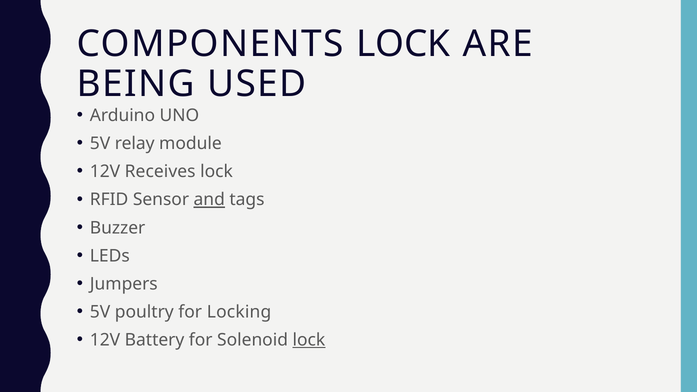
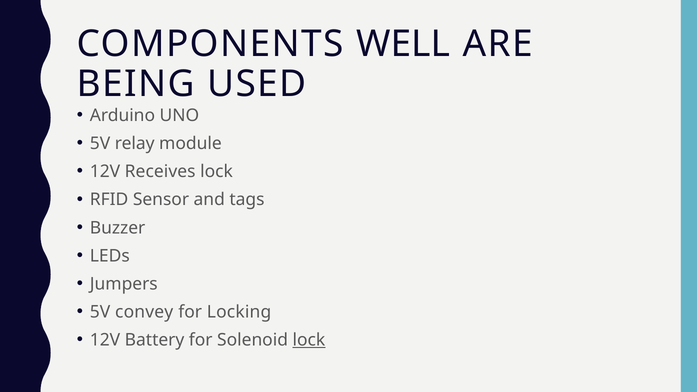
COMPONENTS LOCK: LOCK -> WELL
and underline: present -> none
poultry: poultry -> convey
